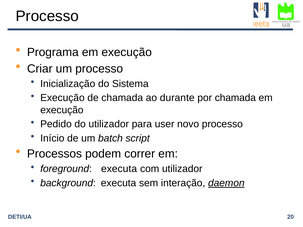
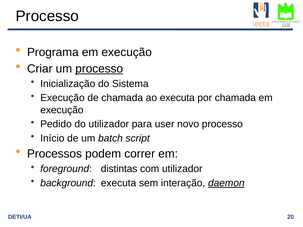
processo at (99, 69) underline: none -> present
ao durante: durante -> executa
foreground executa: executa -> distintas
